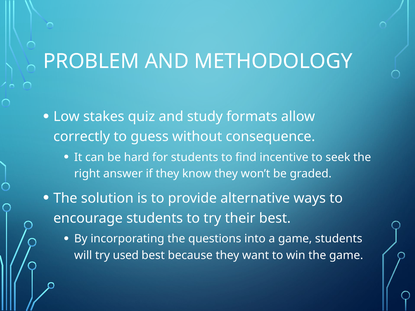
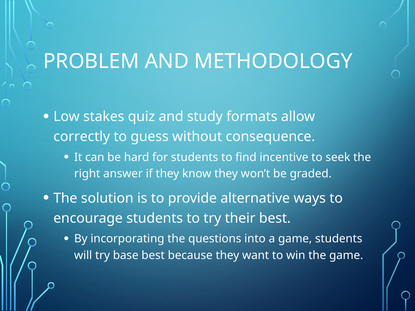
used: used -> base
